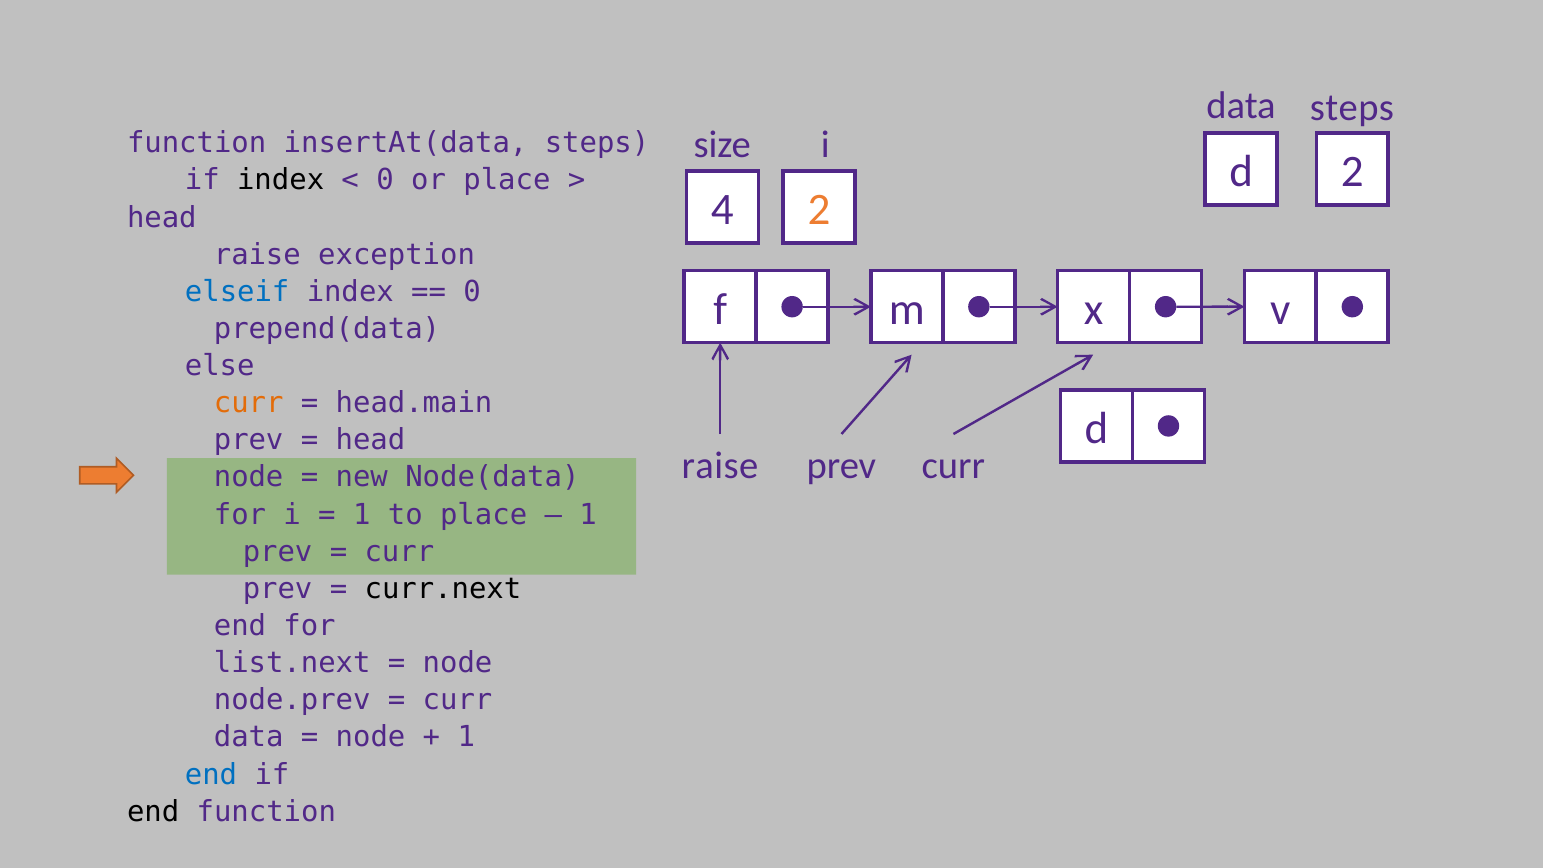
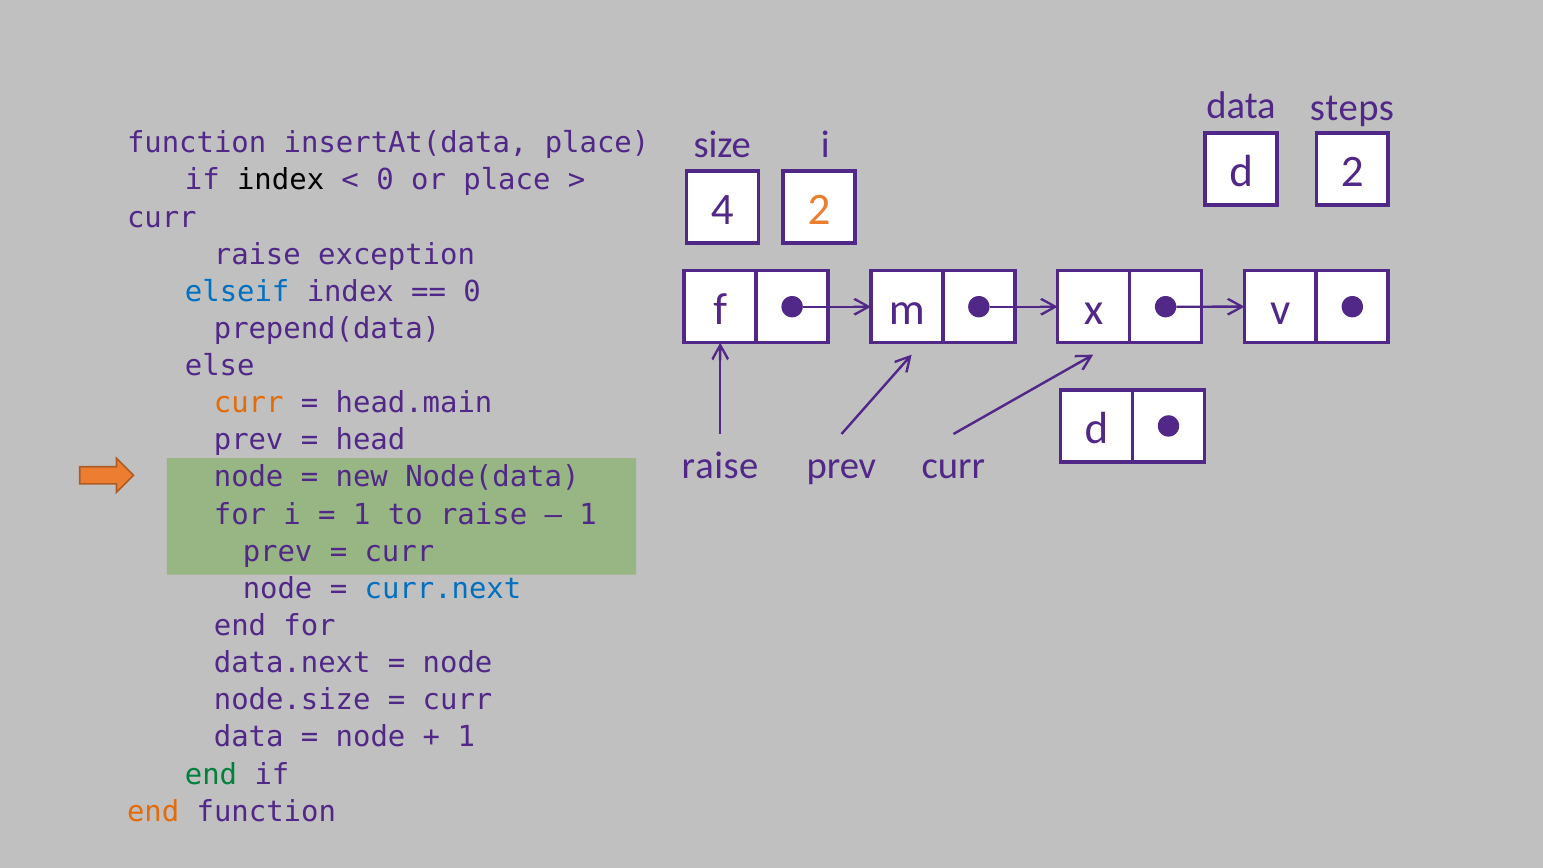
insertAt(data steps: steps -> place
head at (162, 217): head -> curr
to place: place -> raise
prev at (278, 589): prev -> node
curr.next colour: black -> blue
list.next: list.next -> data.next
node.prev: node.prev -> node.size
end at (211, 774) colour: blue -> green
end at (153, 812) colour: black -> orange
